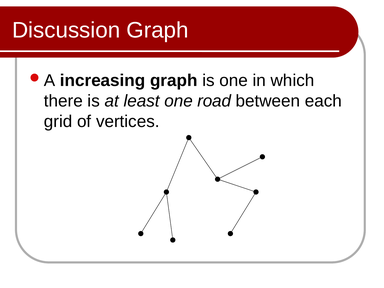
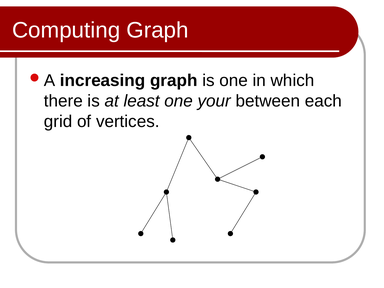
Discussion: Discussion -> Computing
road: road -> your
